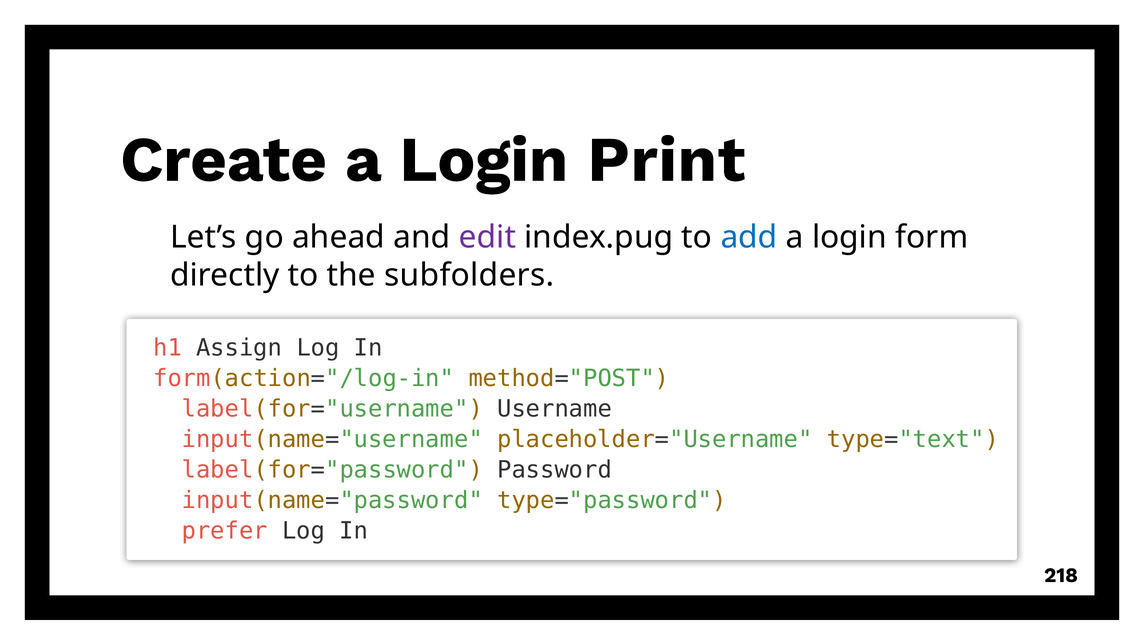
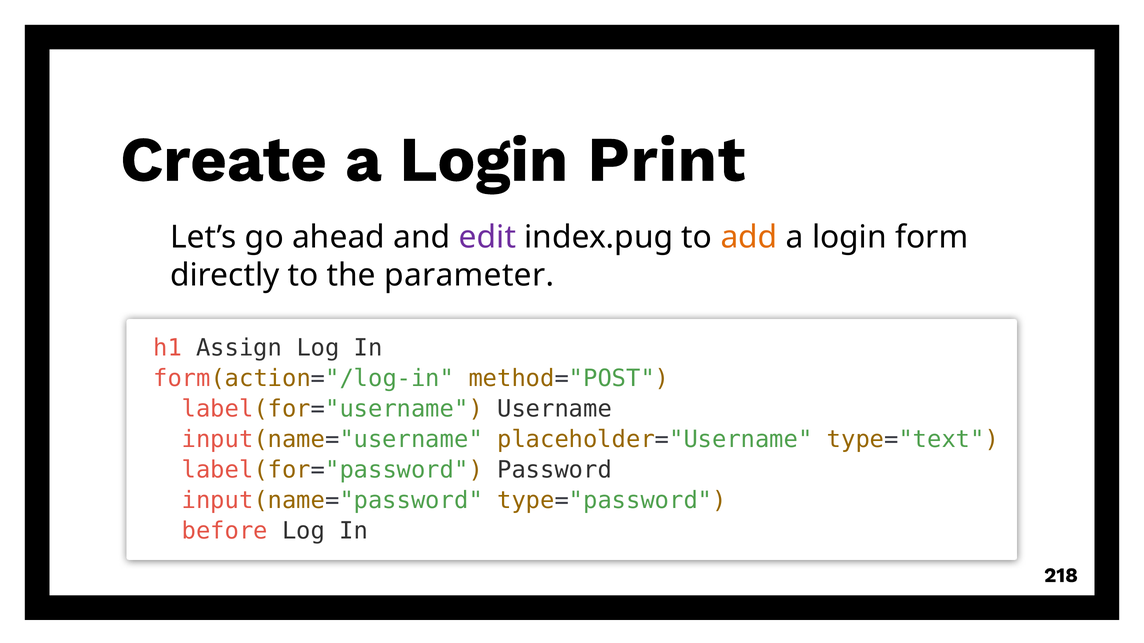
add colour: blue -> orange
subfolders: subfolders -> parameter
prefer: prefer -> before
